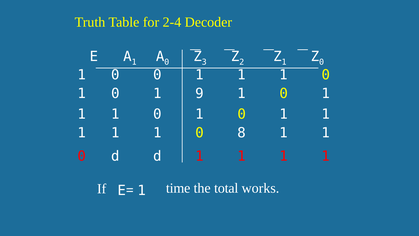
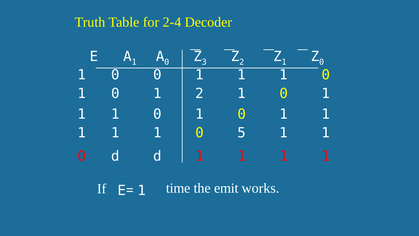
1 9: 9 -> 2
8: 8 -> 5
total: total -> emit
